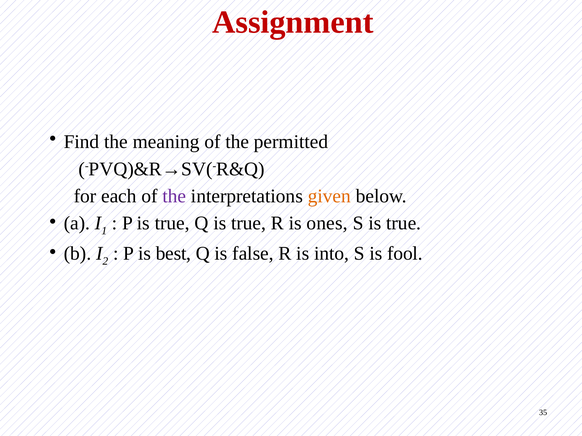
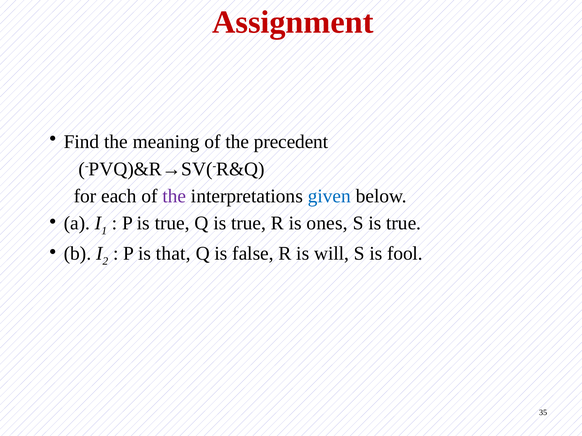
permitted: permitted -> precedent
given colour: orange -> blue
best: best -> that
into: into -> will
